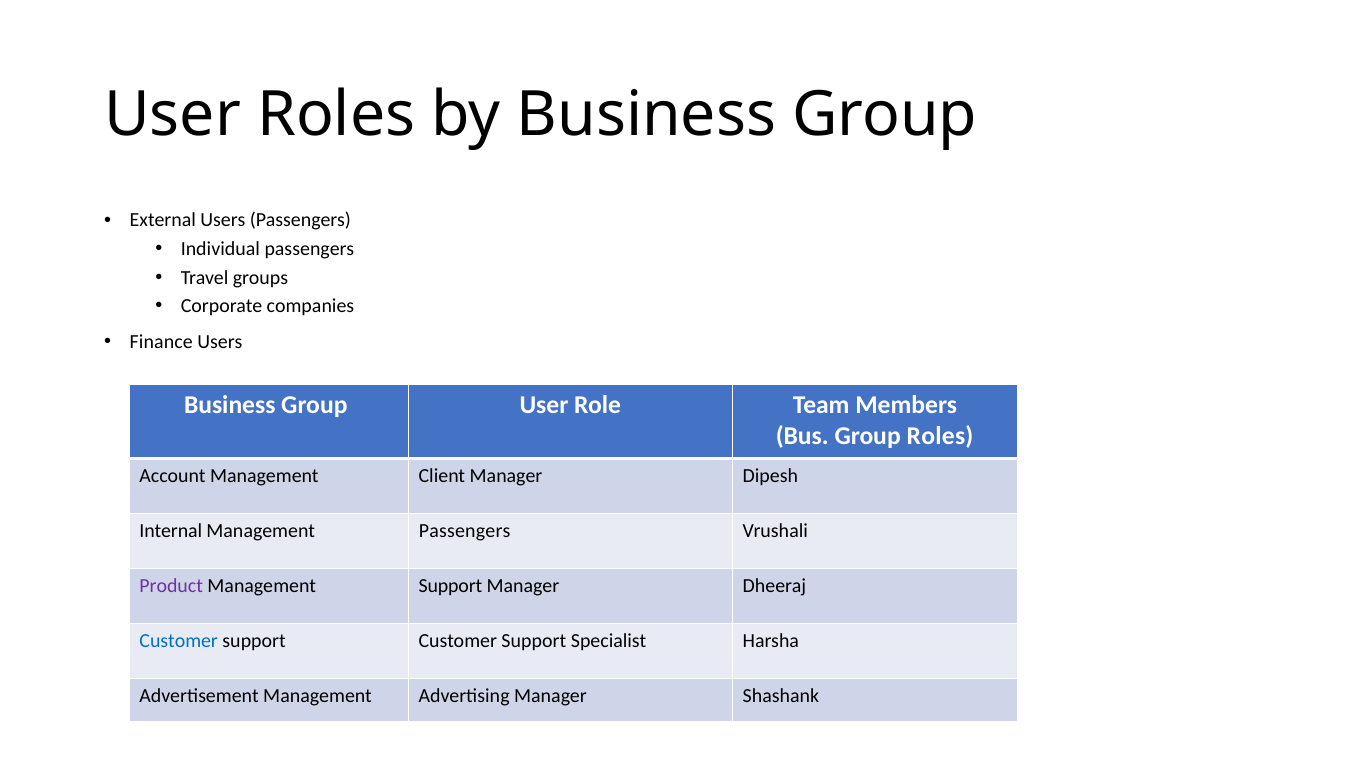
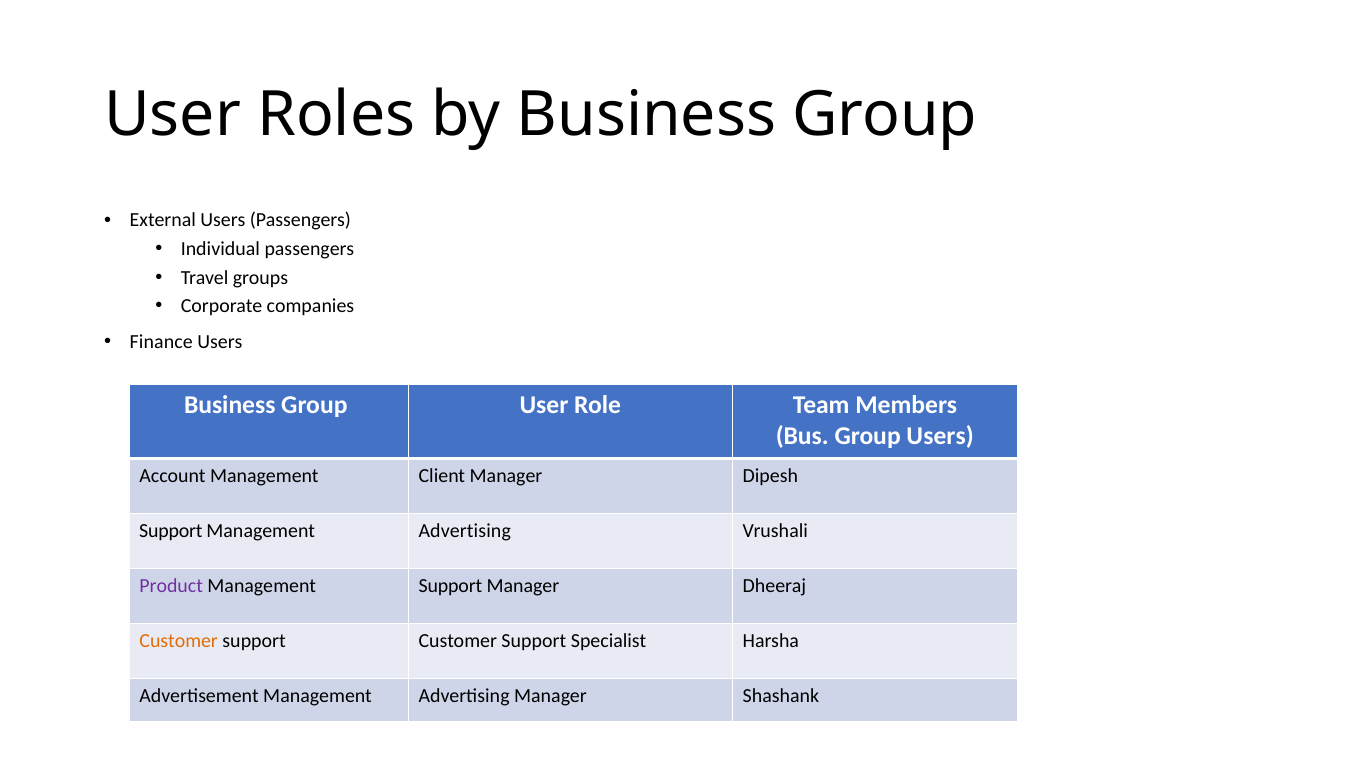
Group Roles: Roles -> Users
Internal at (171, 531): Internal -> Support
Passengers at (465, 531): Passengers -> Advertising
Customer at (179, 641) colour: blue -> orange
